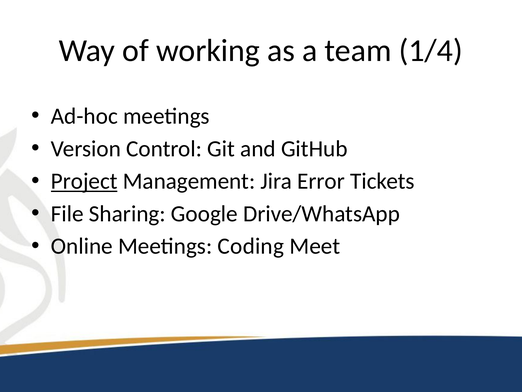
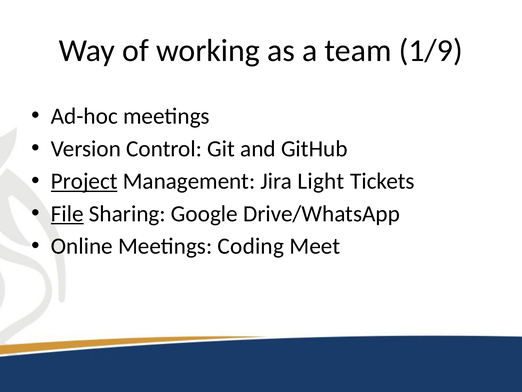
1/4: 1/4 -> 1/9
Error: Error -> Light
File underline: none -> present
